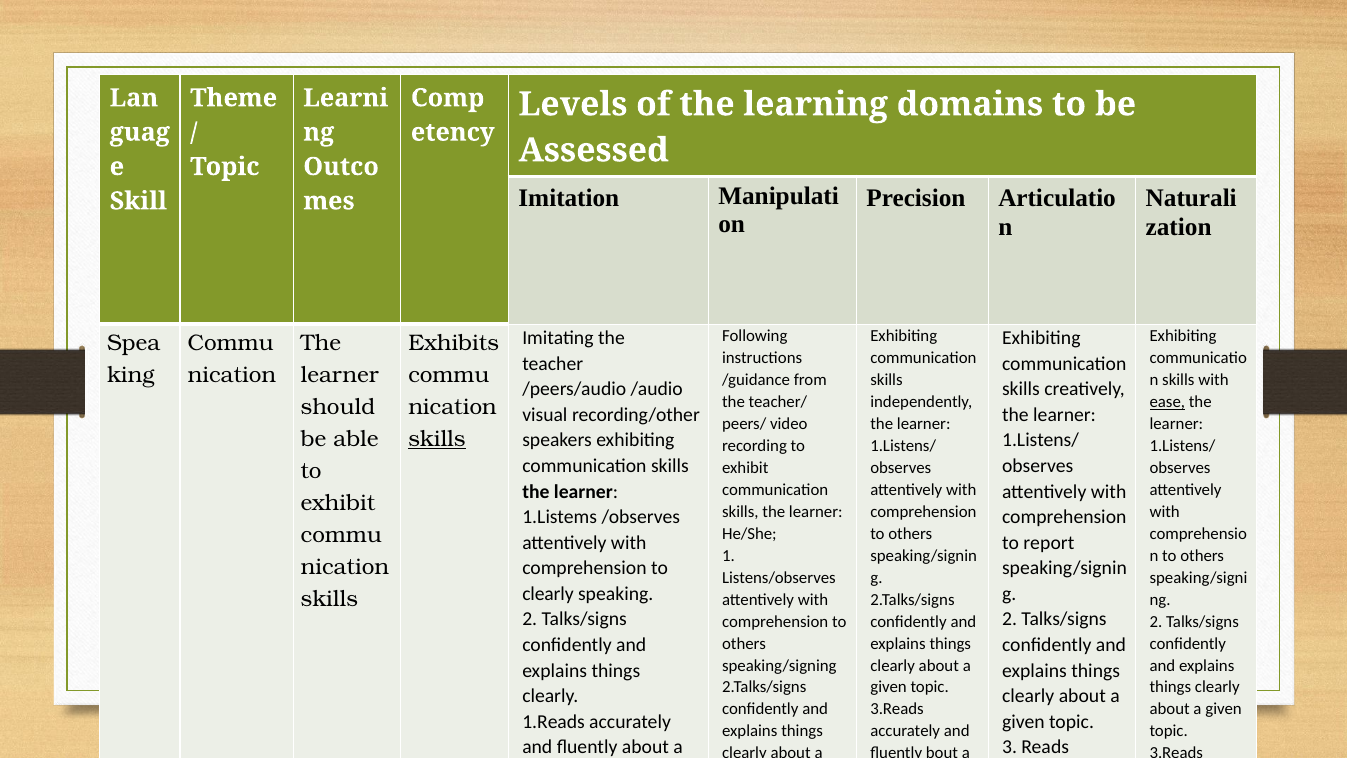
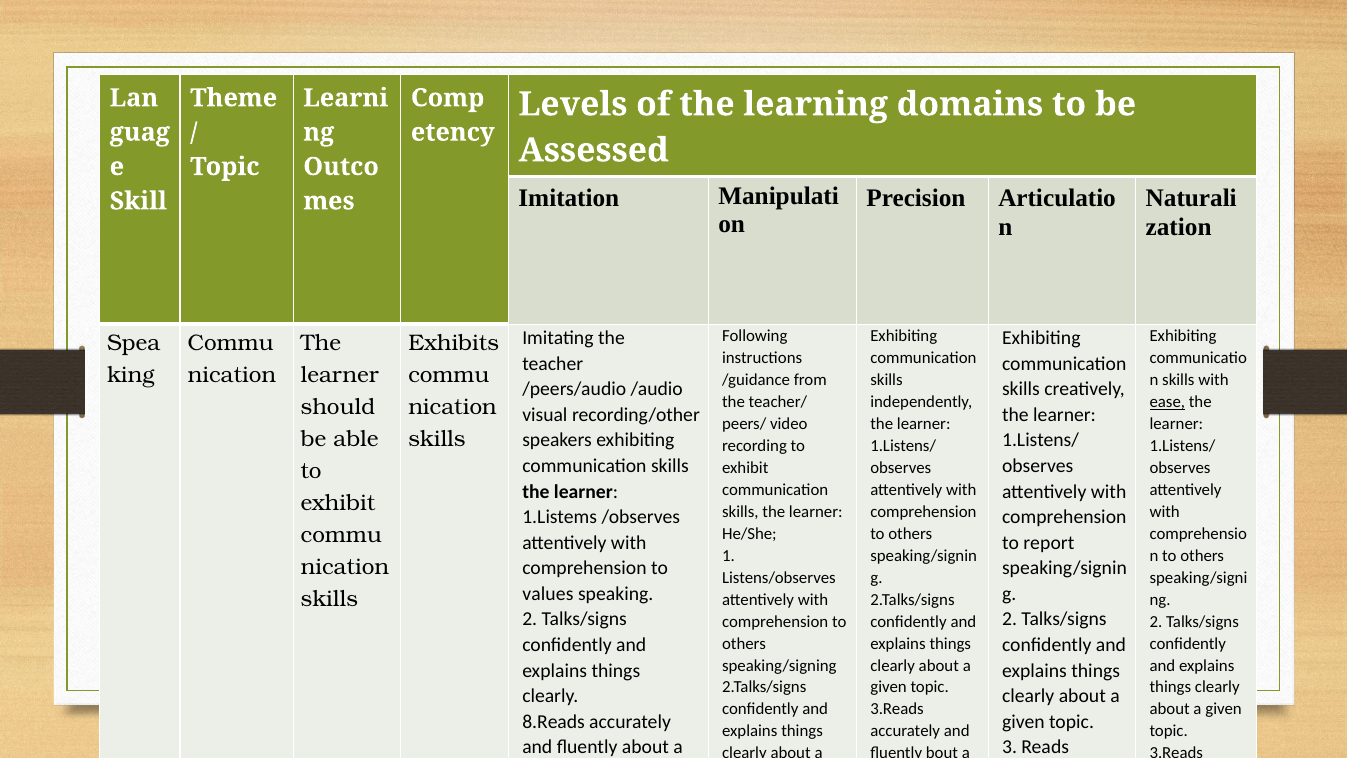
skills at (437, 439) underline: present -> none
clearly at (548, 594): clearly -> values
1.Reads: 1.Reads -> 8.Reads
